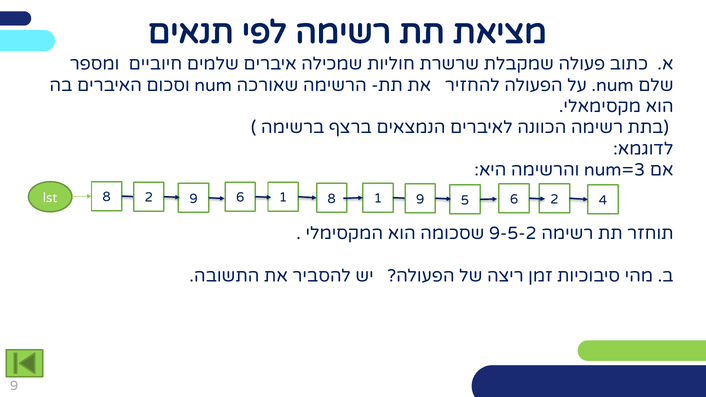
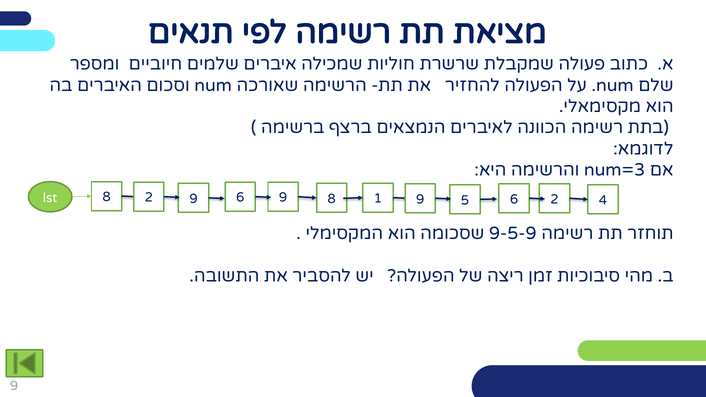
8 1: 1 -> 9
9-5-2: 9-5-2 -> 9-5-9
